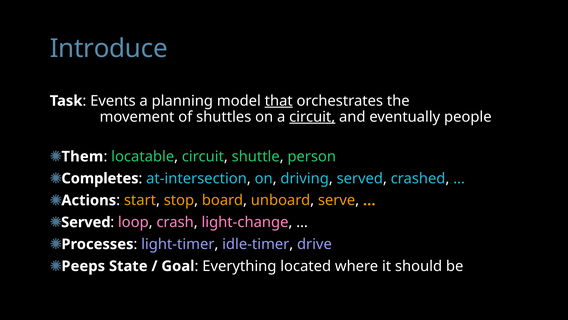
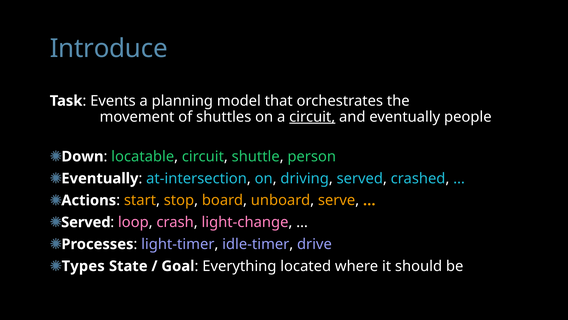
that underline: present -> none
Them: Them -> Down
Completes at (100, 178): Completes -> Eventually
Peeps: Peeps -> Types
